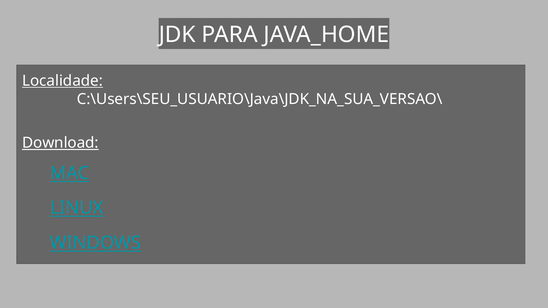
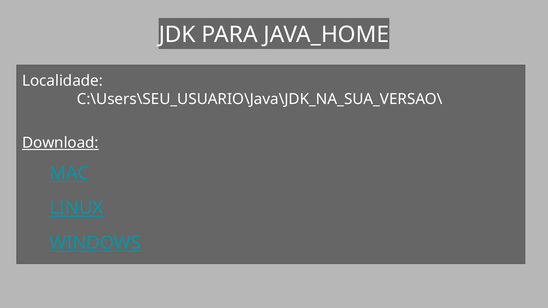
Localidade underline: present -> none
